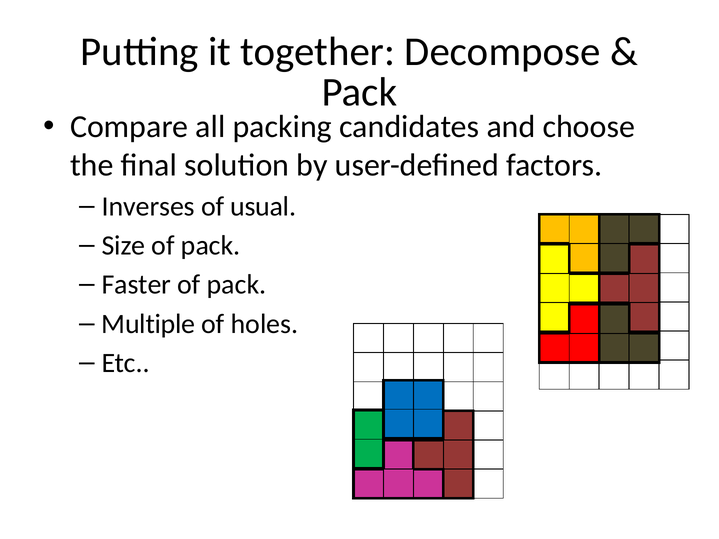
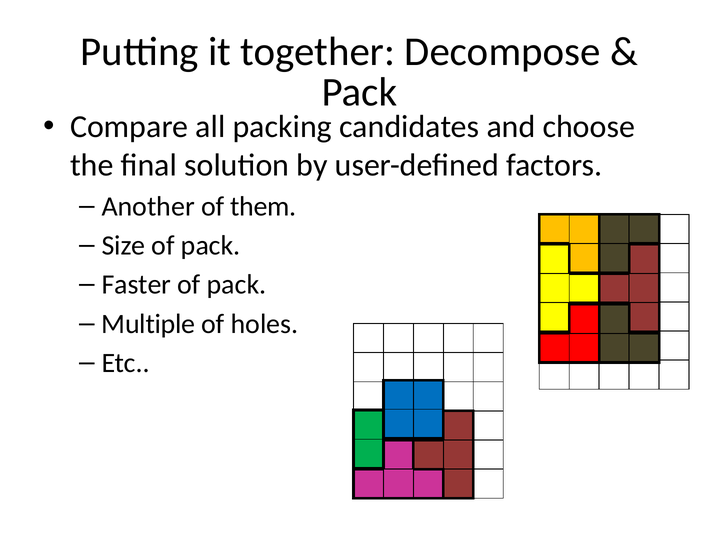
Inverses: Inverses -> Another
usual: usual -> them
